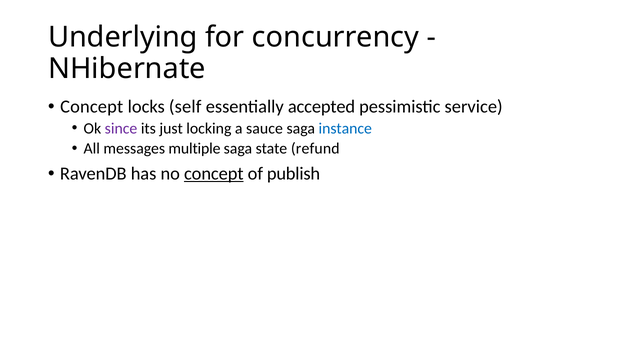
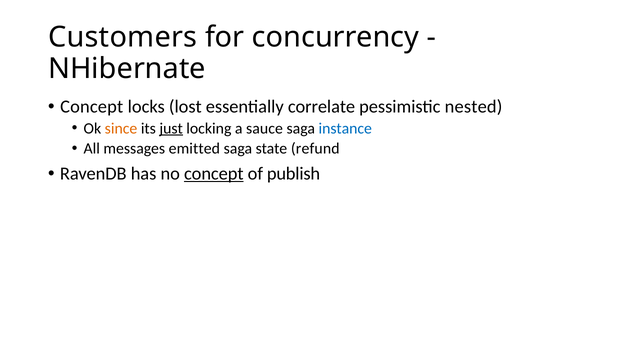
Underlying: Underlying -> Customers
self: self -> lost
accepted: accepted -> correlate
service: service -> nested
since colour: purple -> orange
just underline: none -> present
multiple: multiple -> emitted
